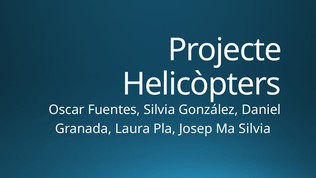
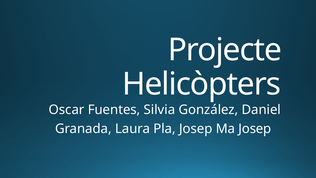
Ma Silvia: Silvia -> Josep
